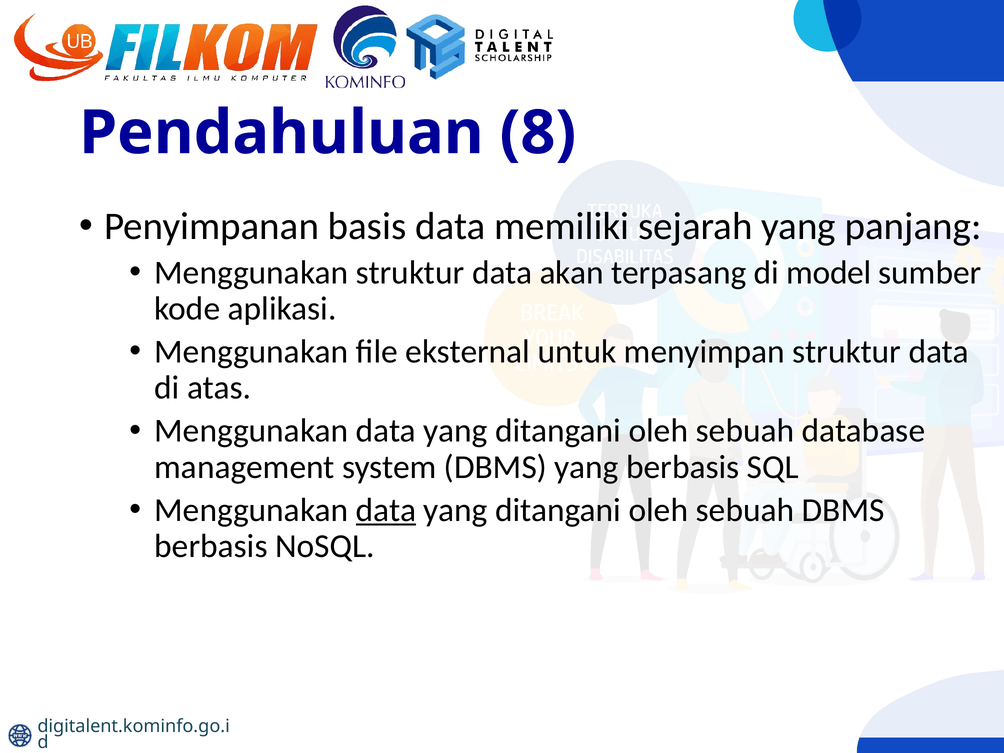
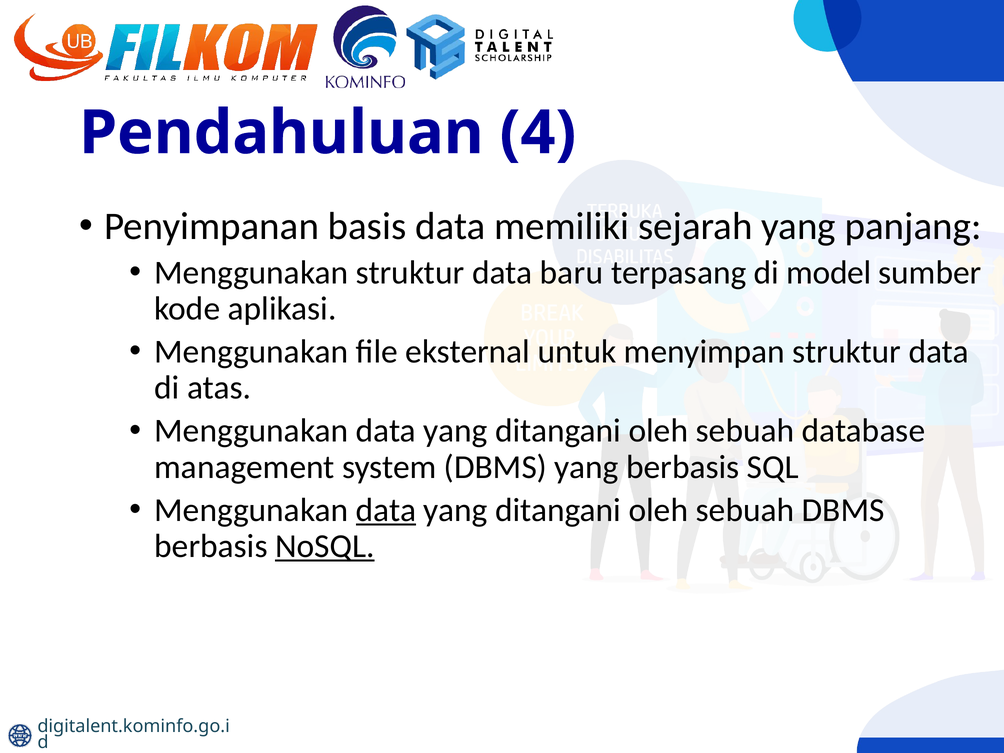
8: 8 -> 4
akan: akan -> baru
NoSQL underline: none -> present
